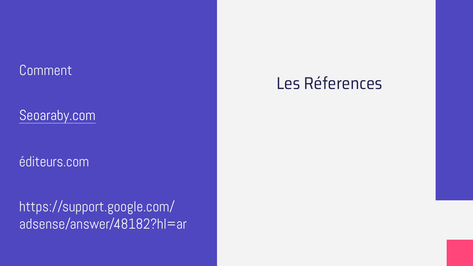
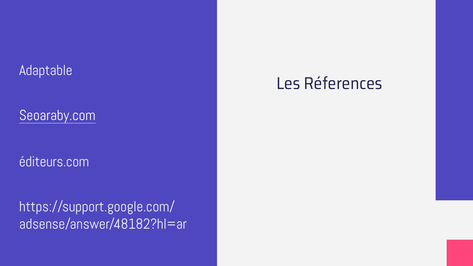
Comment: Comment -> Adaptable
